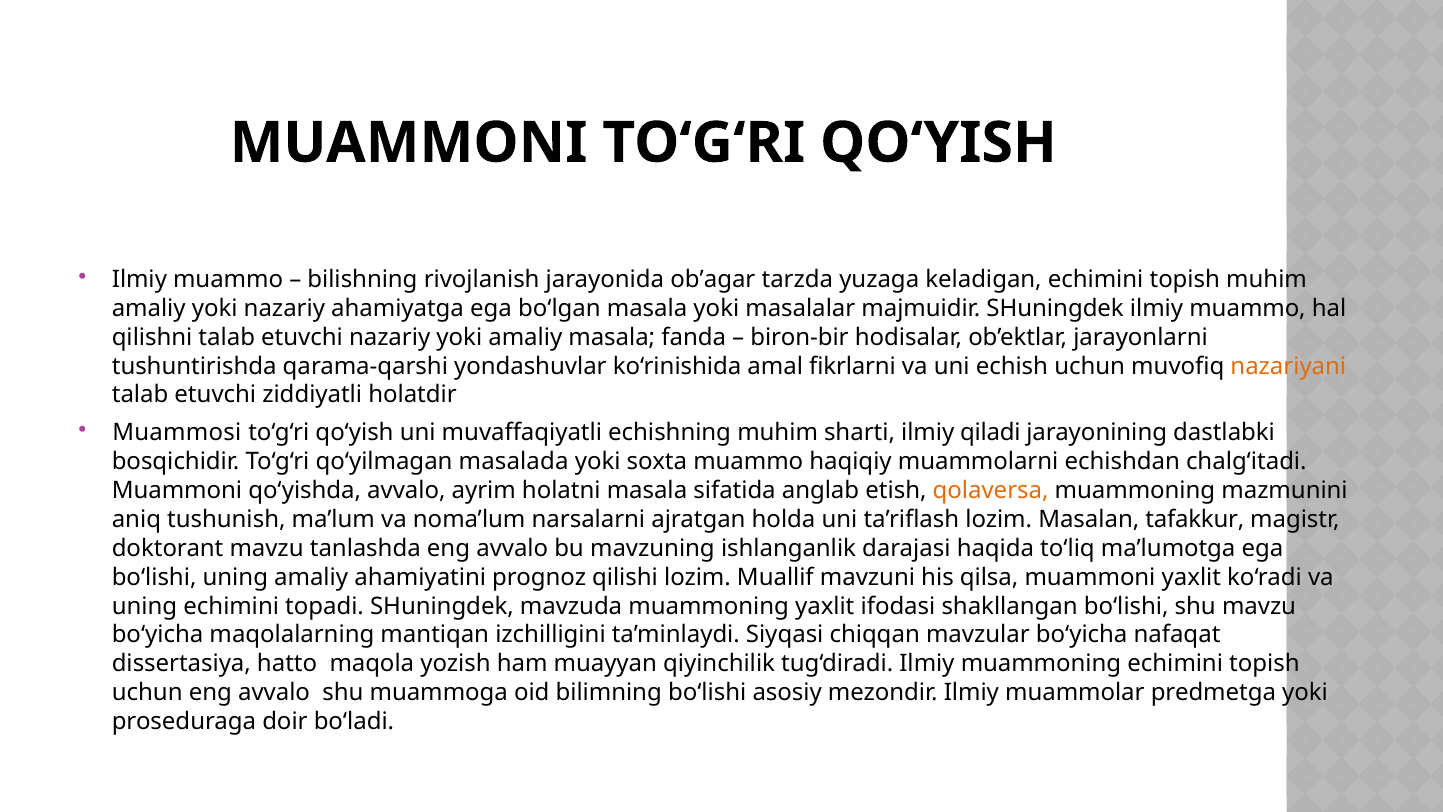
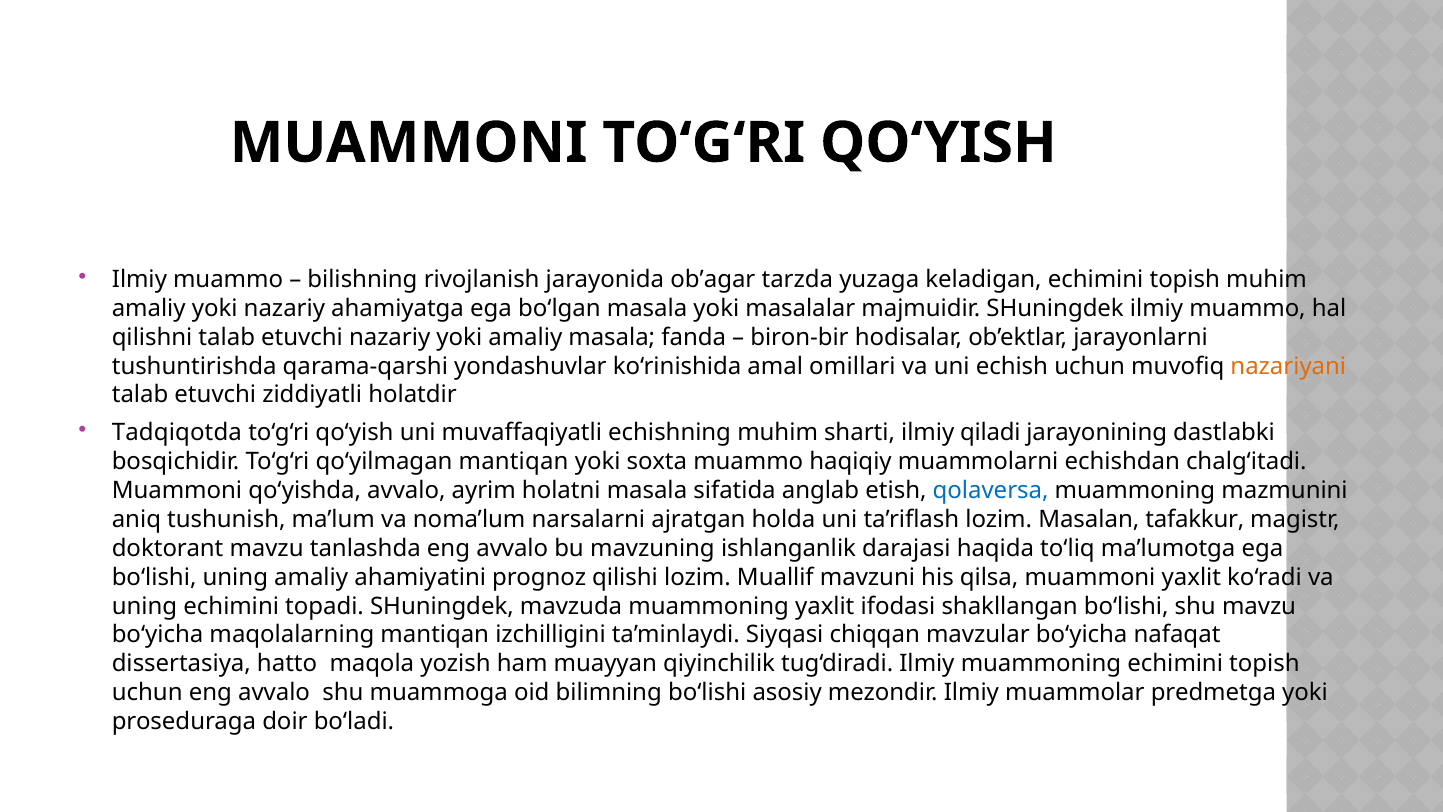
fikrlarni: fikrlarni -> omillari
Muammosi: Muammosi -> Tadqiqotda
qo‘yilmagan masalada: masalada -> mantiqan
qolaversa colour: orange -> blue
